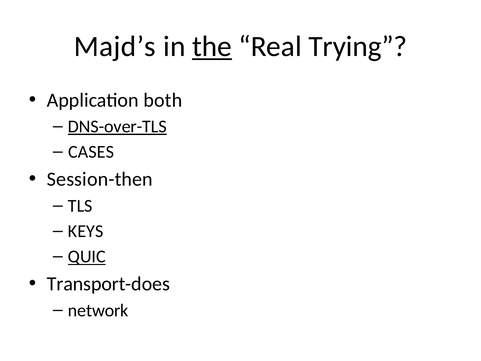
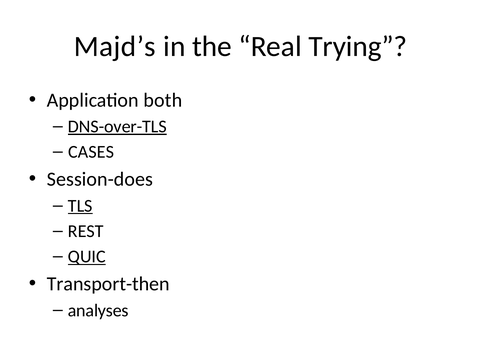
the underline: present -> none
Session-then: Session-then -> Session-does
TLS underline: none -> present
KEYS: KEYS -> REST
Transport-does: Transport-does -> Transport-then
network: network -> analyses
